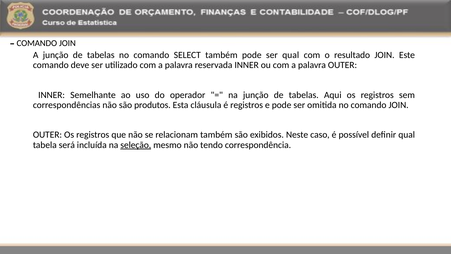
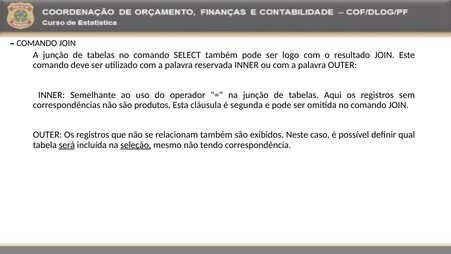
ser qual: qual -> logo
é registros: registros -> segunda
será underline: none -> present
